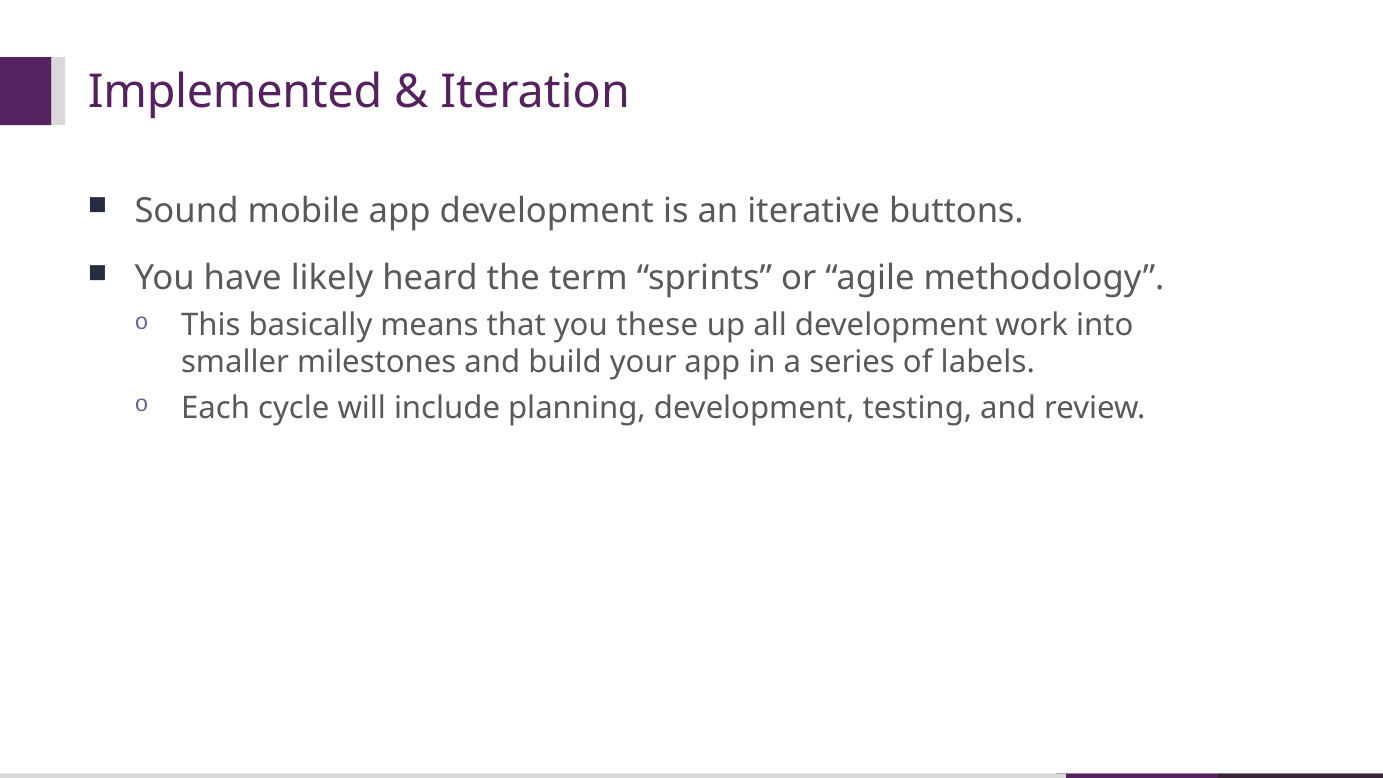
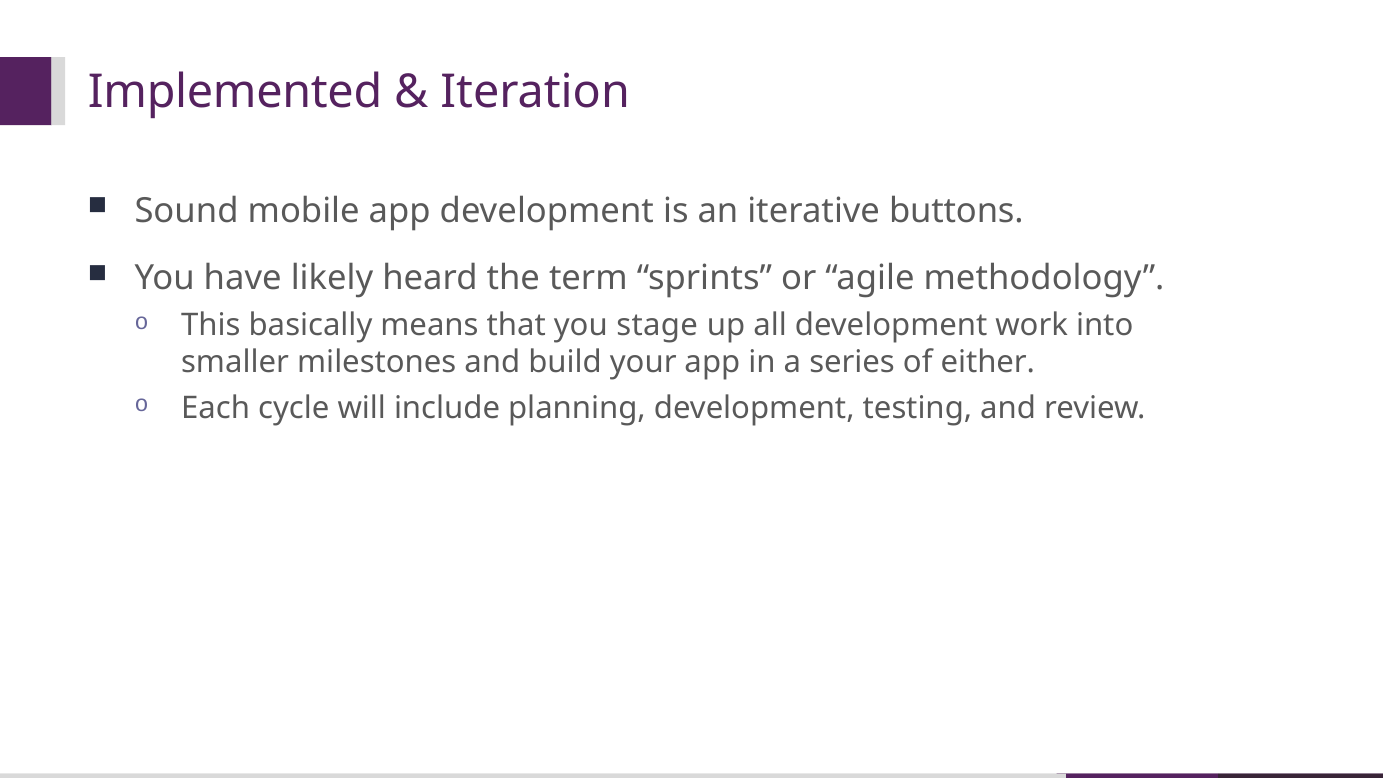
these: these -> stage
labels: labels -> either
